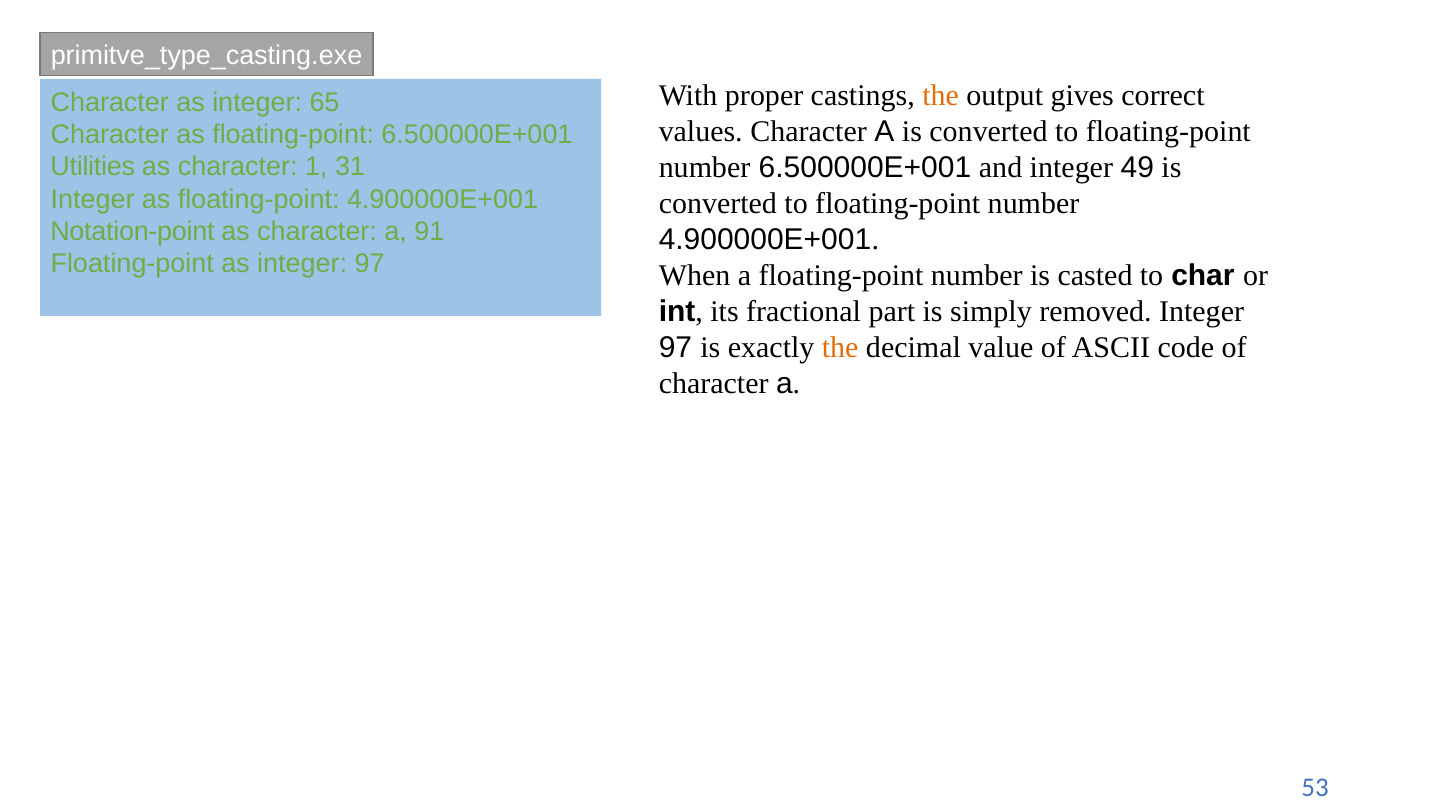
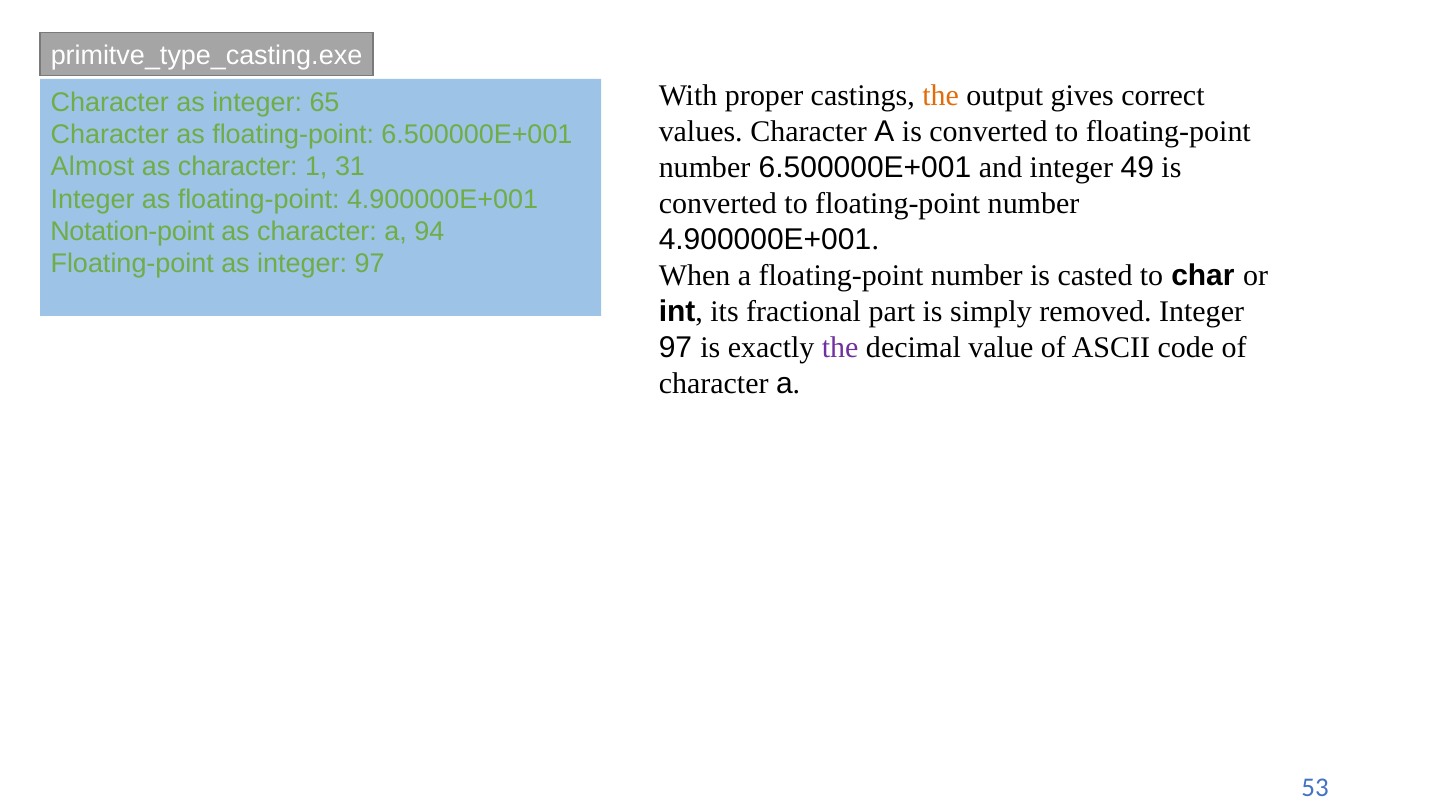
Utilities: Utilities -> Almost
91: 91 -> 94
the at (840, 348) colour: orange -> purple
